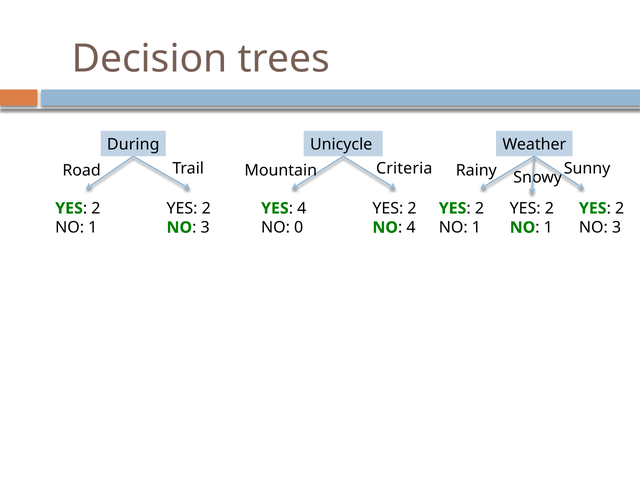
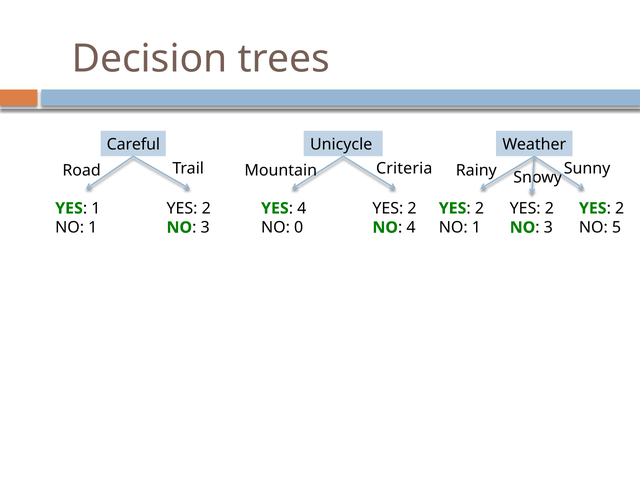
During: During -> Careful
2 at (96, 208): 2 -> 1
NO 3: 3 -> 5
1 at (548, 227): 1 -> 3
